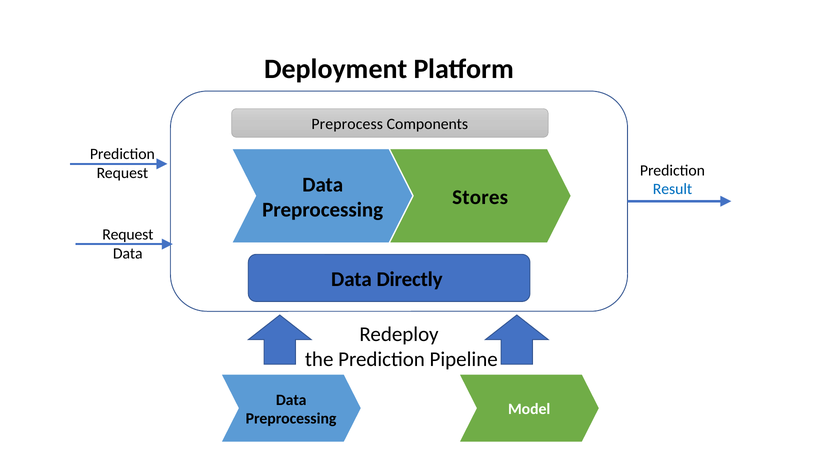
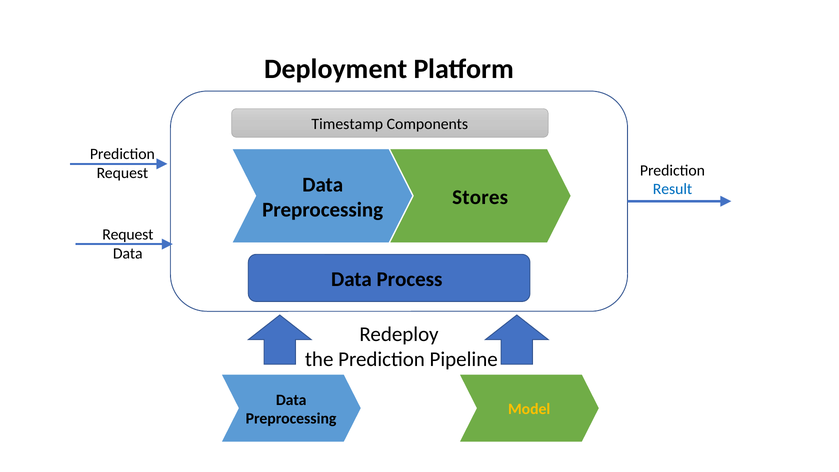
Preprocess: Preprocess -> Timestamp
Directly: Directly -> Process
Model colour: white -> yellow
